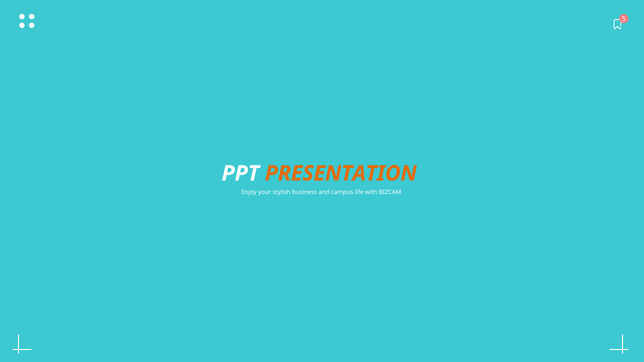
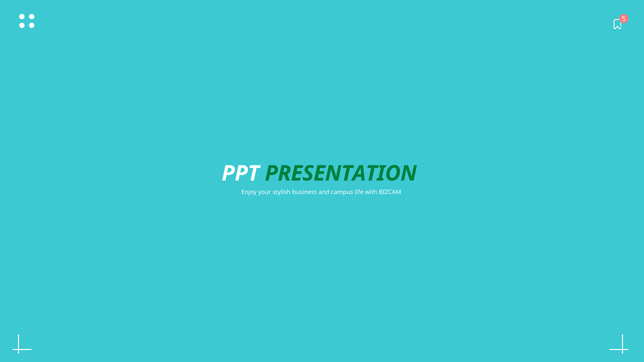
PRESENTATION colour: orange -> green
